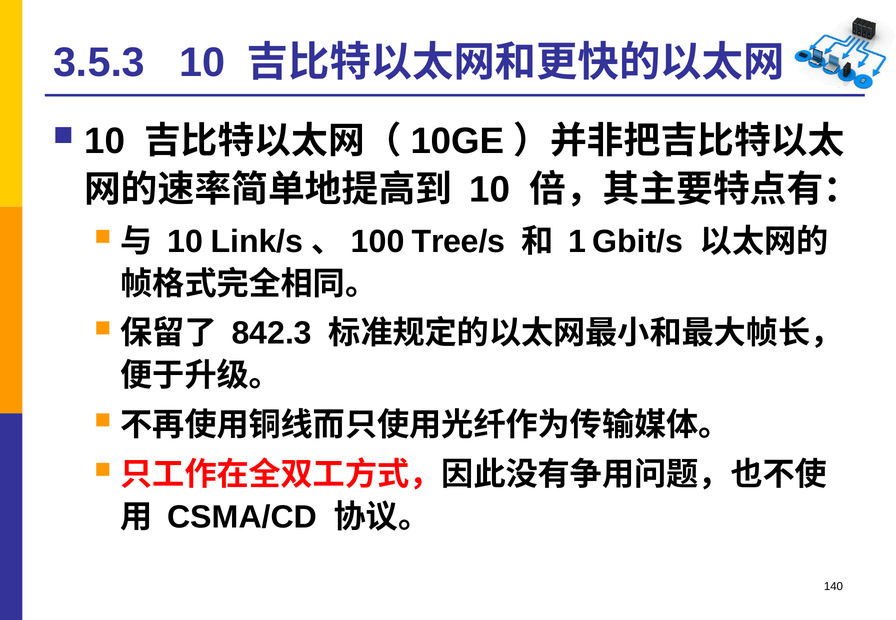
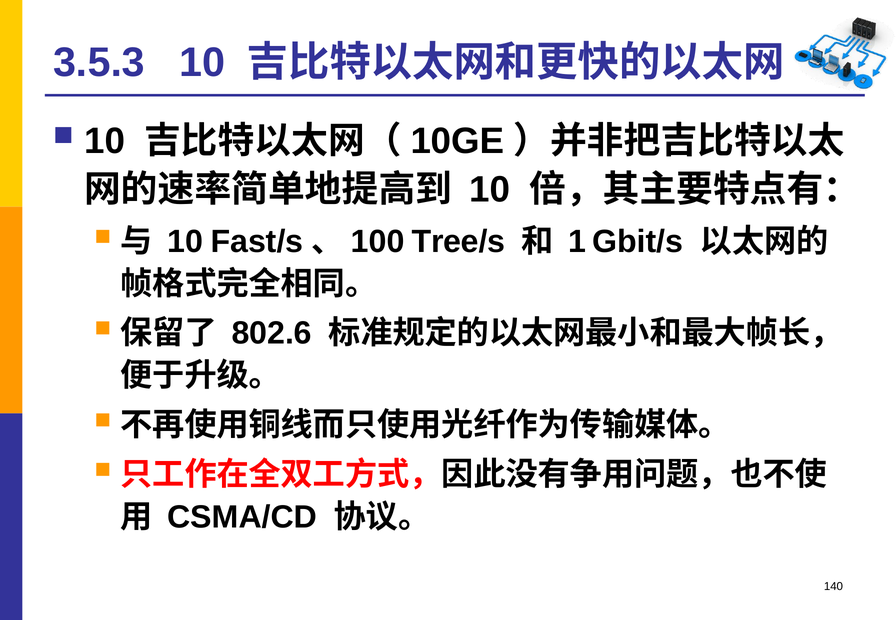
Link/s: Link/s -> Fast/s
842.3: 842.3 -> 802.6
